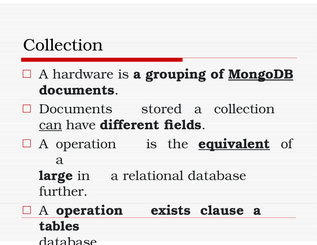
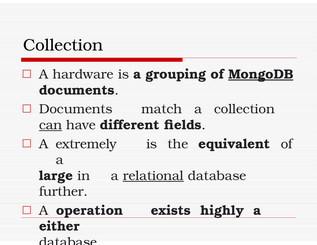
stored: stored -> match
operation at (86, 144): operation -> extremely
equivalent underline: present -> none
relational underline: none -> present
clause: clause -> highly
tables: tables -> either
